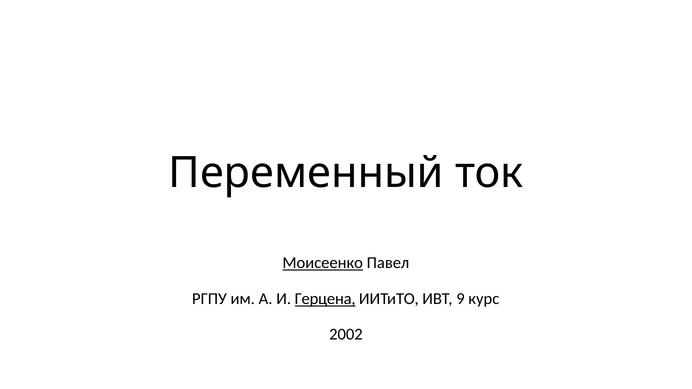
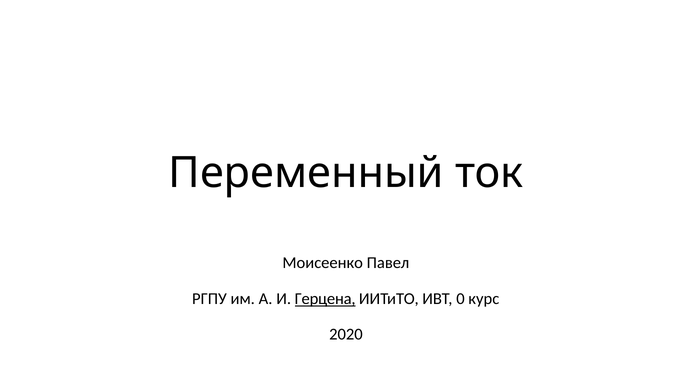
Моисеенко underline: present -> none
9: 9 -> 0
2002: 2002 -> 2020
